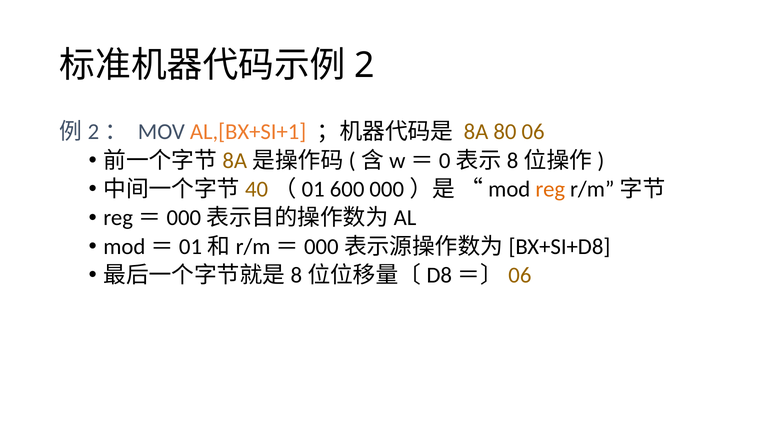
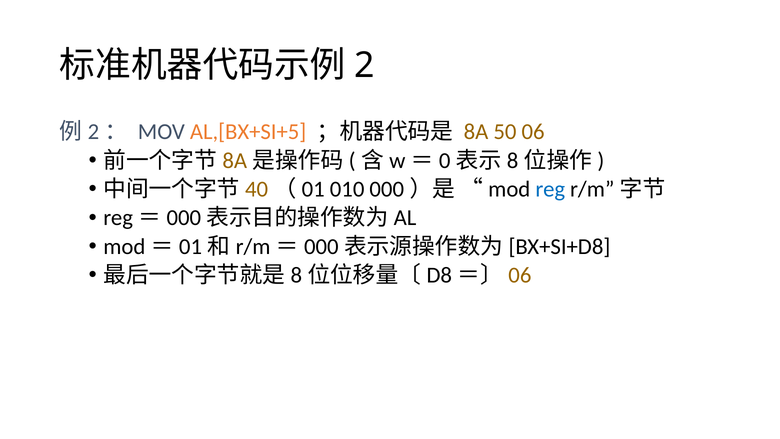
AL,[BX+SI+1: AL,[BX+SI+1 -> AL,[BX+SI+5
80: 80 -> 50
600: 600 -> 010
reg colour: orange -> blue
